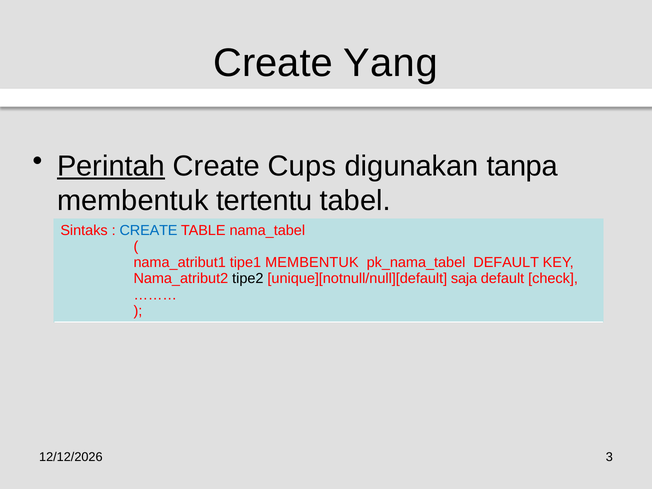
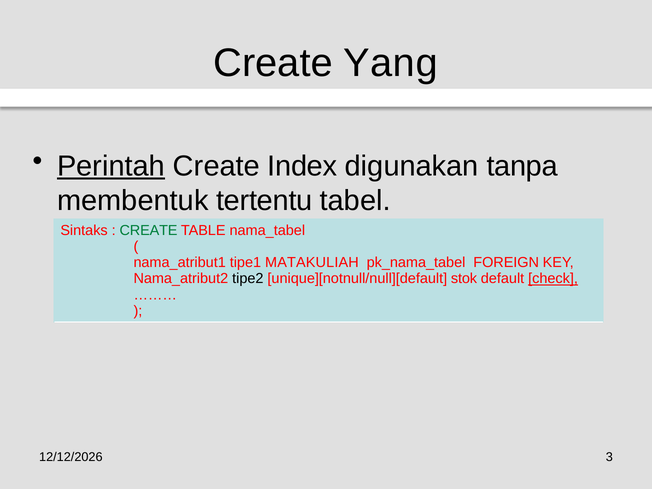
Cups: Cups -> Index
CREATE at (149, 230) colour: blue -> green
tipe1 MEMBENTUK: MEMBENTUK -> MATAKULIAH
DEFAULT at (506, 263): DEFAULT -> FOREIGN
saja: saja -> stok
check underline: none -> present
